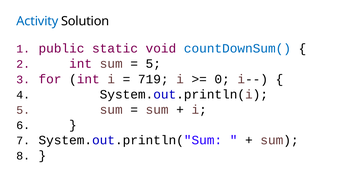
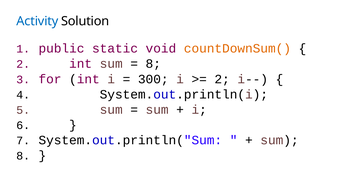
countDownSum( colour: blue -> orange
5 at (153, 64): 5 -> 8
719: 719 -> 300
0 at (222, 79): 0 -> 2
